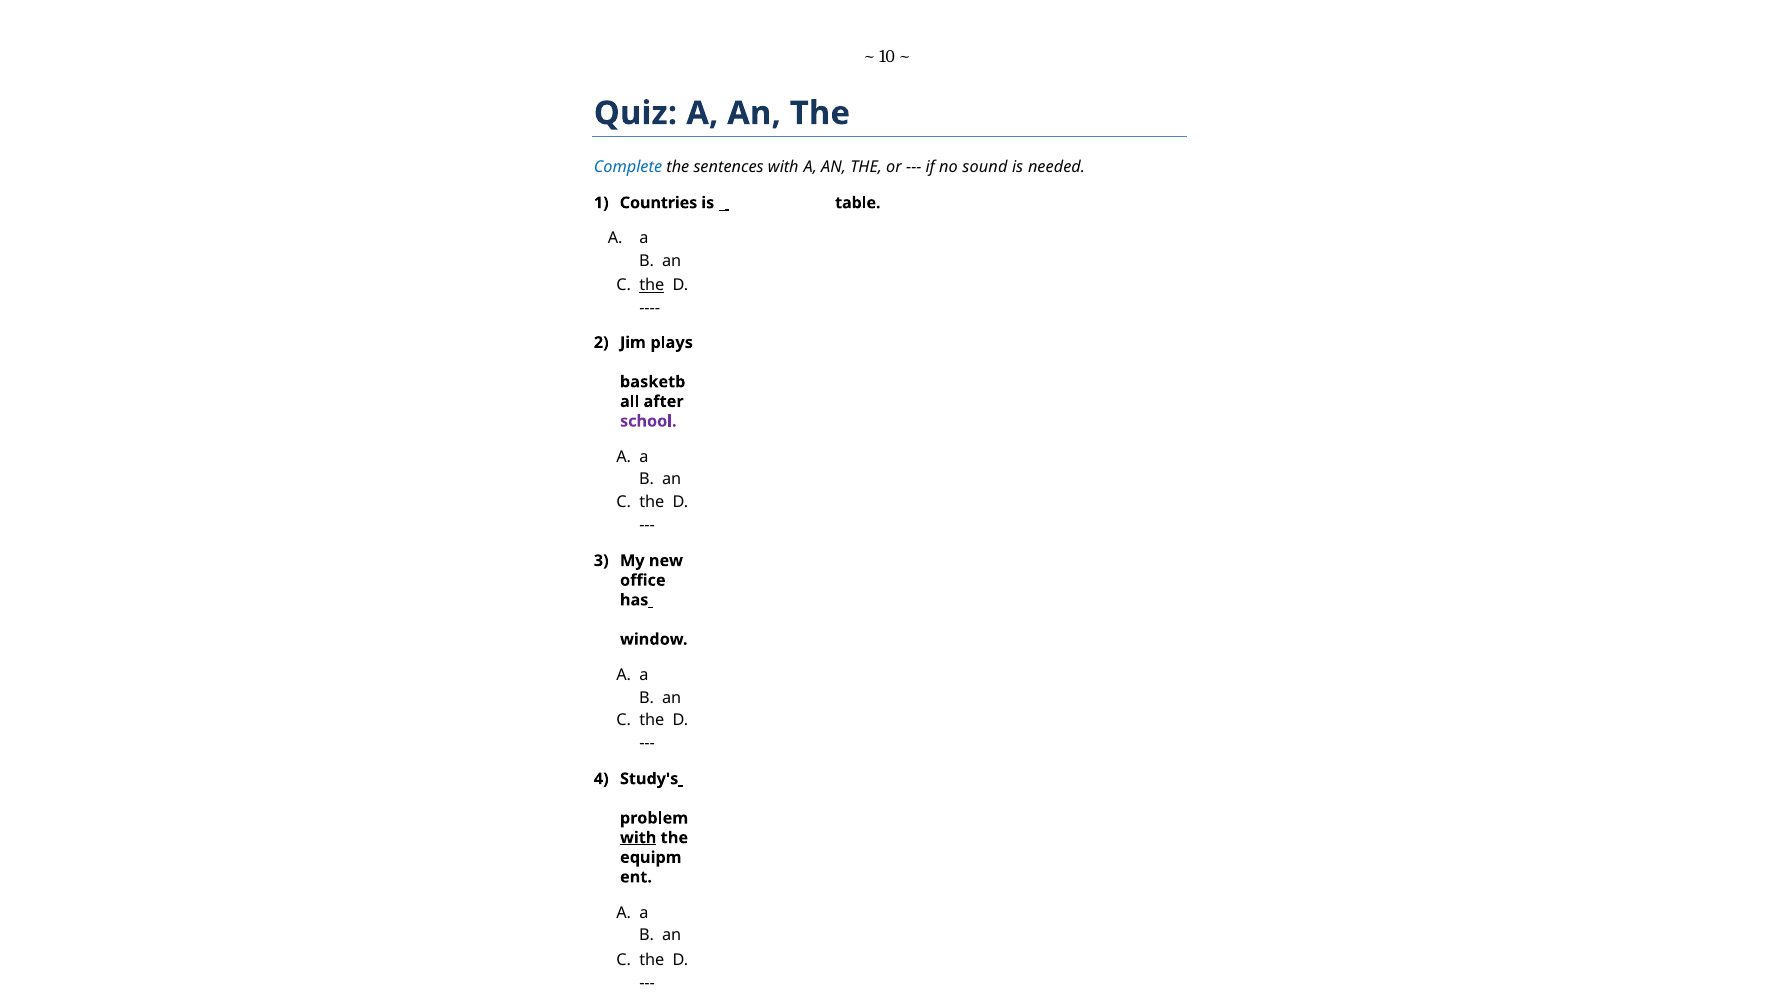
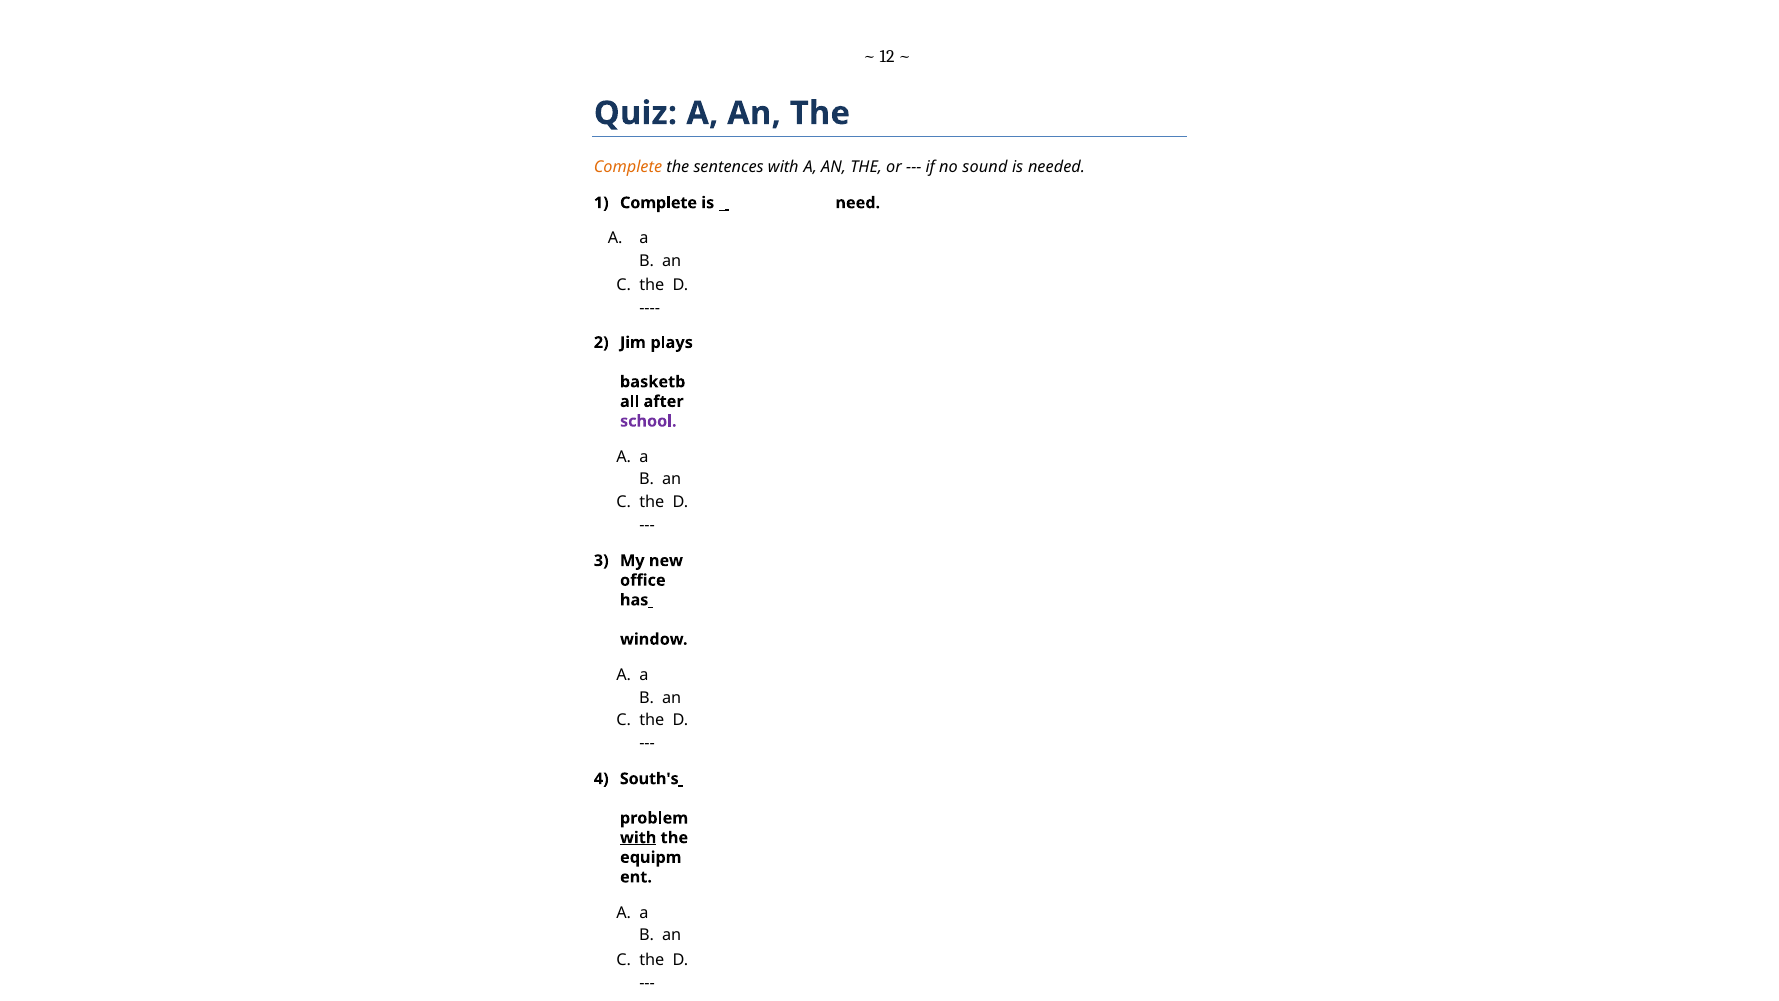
10: 10 -> 12
Complete at (628, 167) colour: blue -> orange
Countries at (658, 203): Countries -> Complete
table: table -> need
the at (652, 285) underline: present -> none
Study's: Study's -> South's
